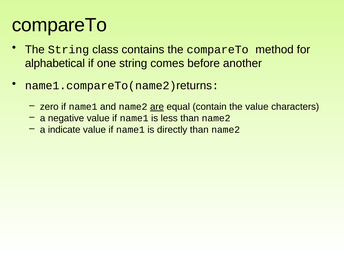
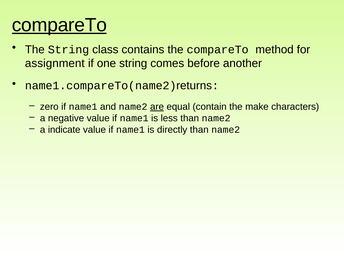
compareTo at (59, 25) underline: none -> present
alphabetical: alphabetical -> assignment
the value: value -> make
